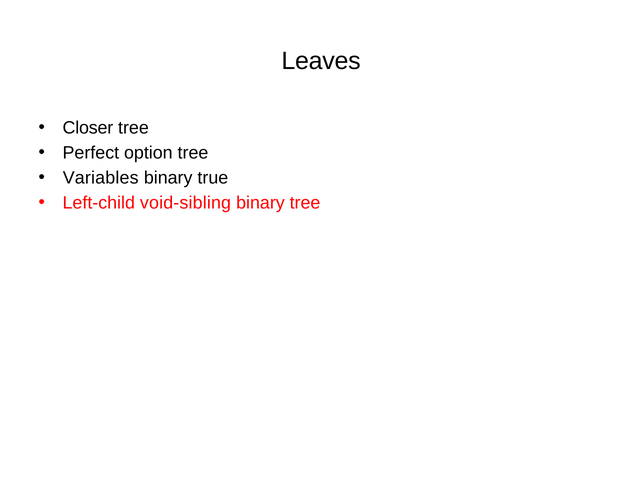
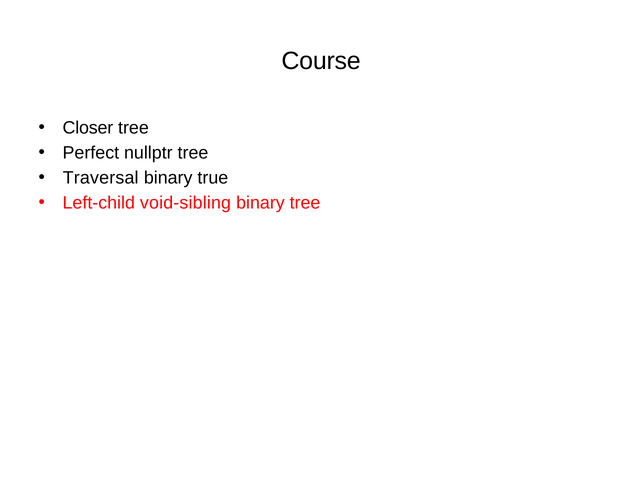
Leaves: Leaves -> Course
option: option -> nullptr
Variables: Variables -> Traversal
